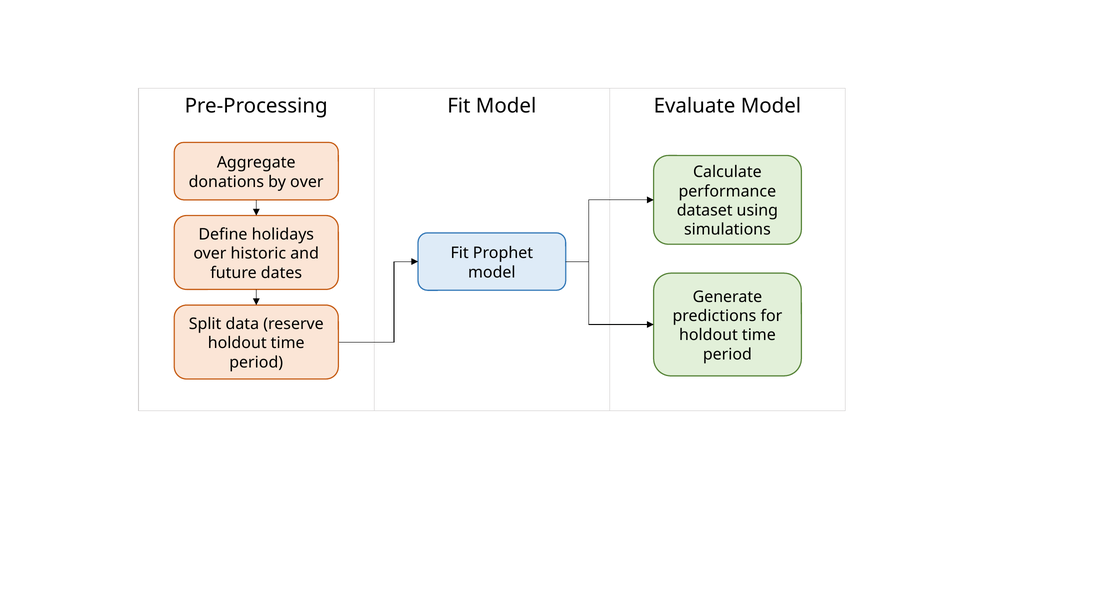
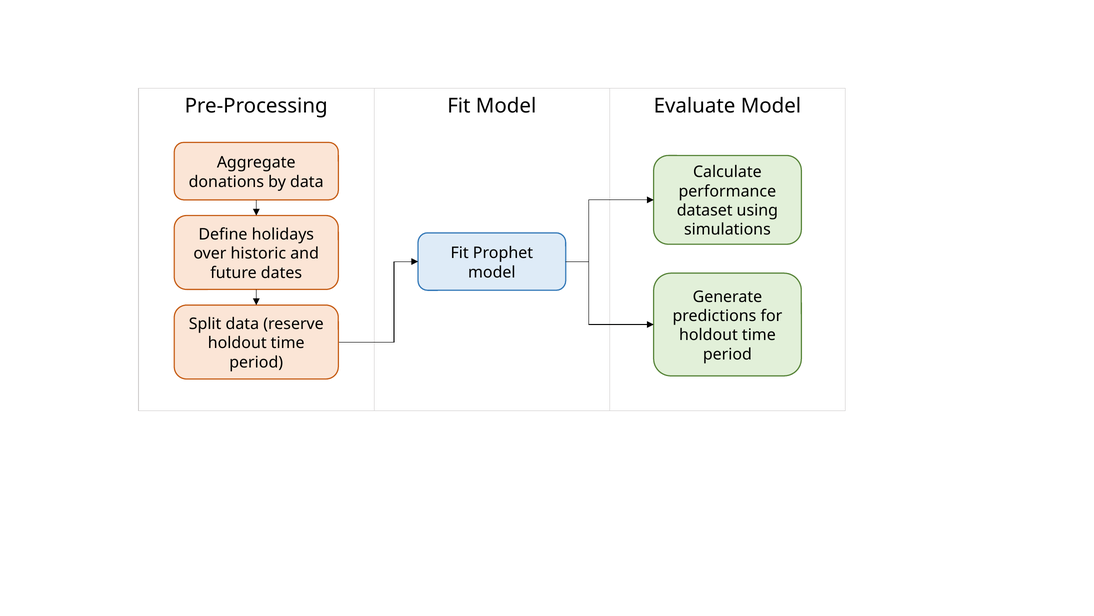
by over: over -> data
